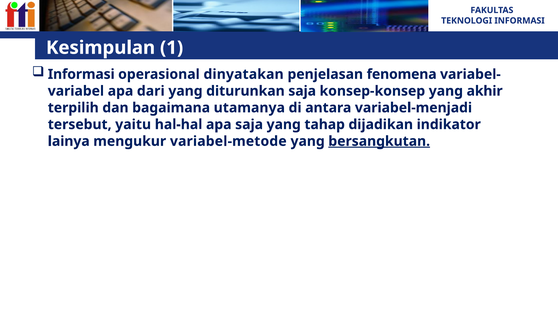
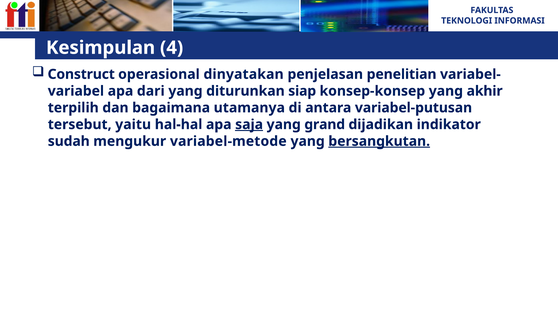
1: 1 -> 4
Informasi at (81, 74): Informasi -> Construct
fenomena: fenomena -> penelitian
diturunkan saja: saja -> siap
variabel-menjadi: variabel-menjadi -> variabel-putusan
saja at (249, 124) underline: none -> present
tahap: tahap -> grand
lainya: lainya -> sudah
